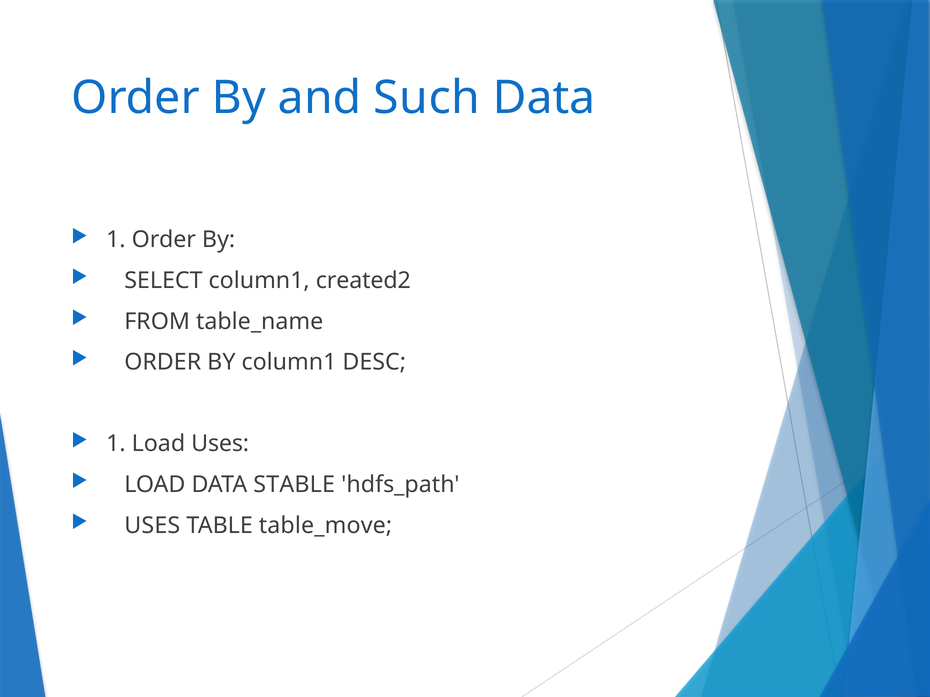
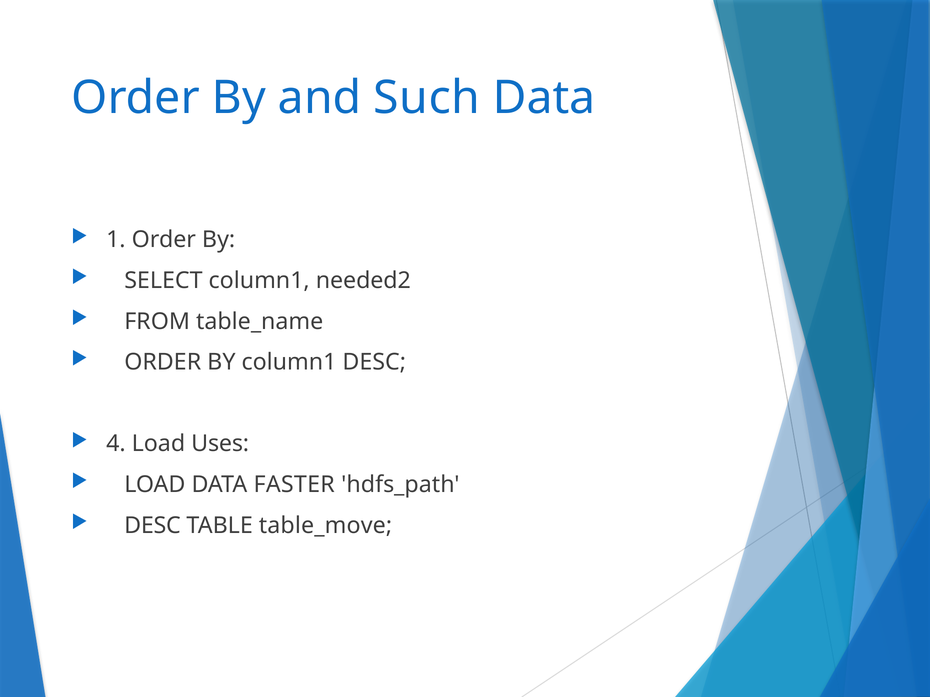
created2: created2 -> needed2
1 at (116, 444): 1 -> 4
STABLE: STABLE -> FASTER
USES at (152, 526): USES -> DESC
